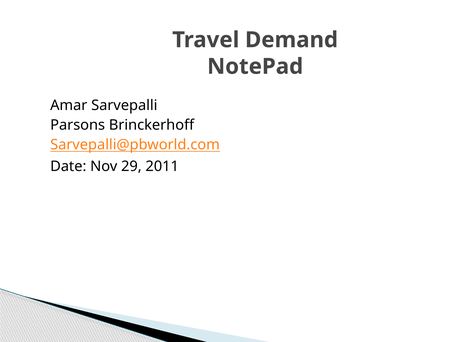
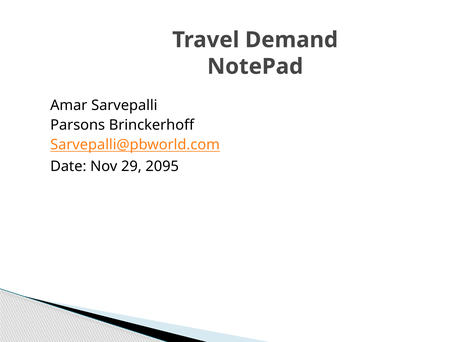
2011: 2011 -> 2095
